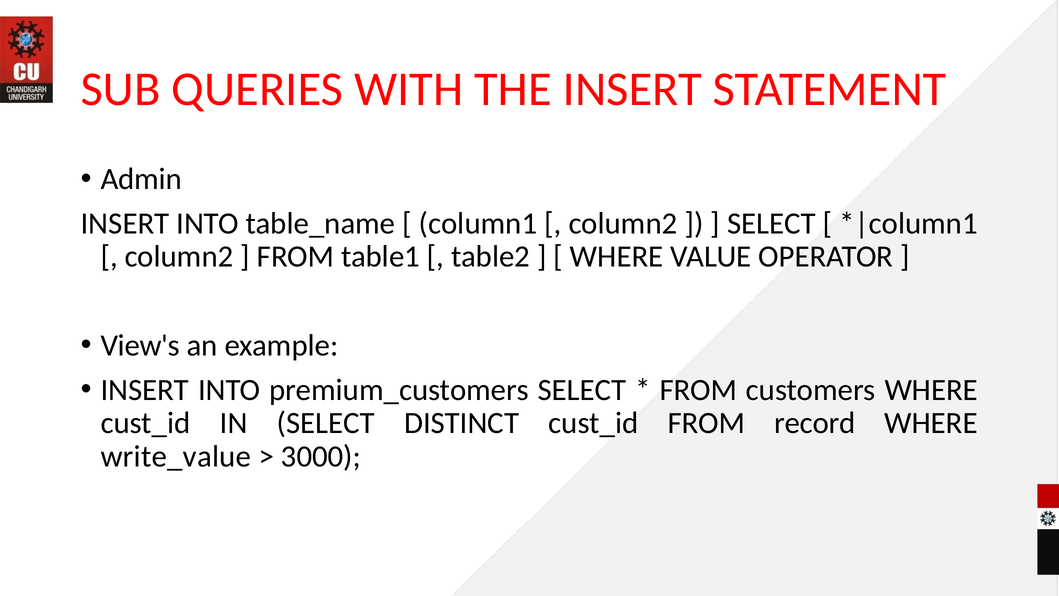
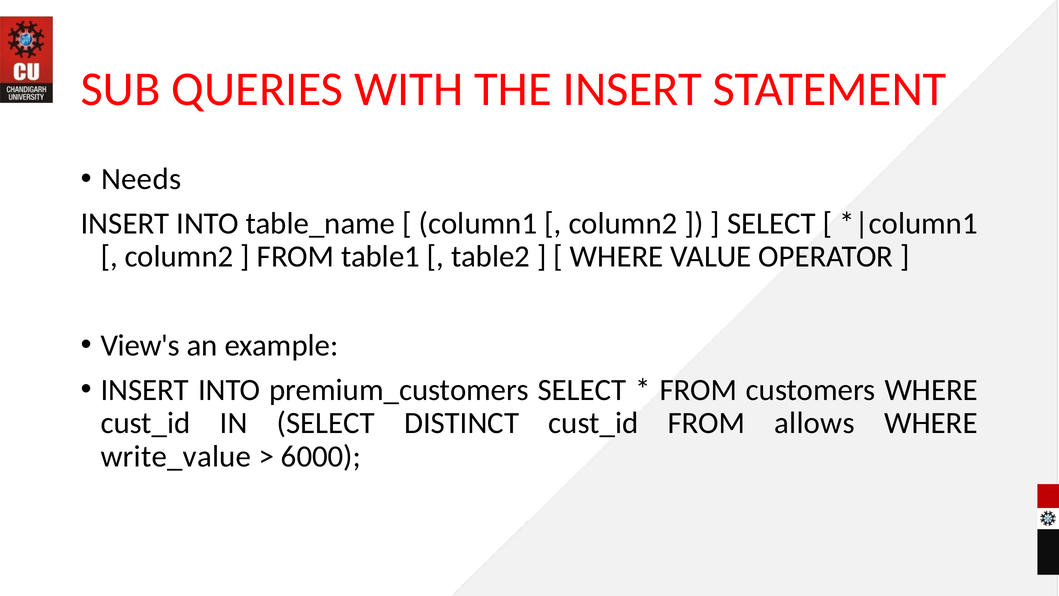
Admin: Admin -> Needs
record: record -> allows
3000: 3000 -> 6000
